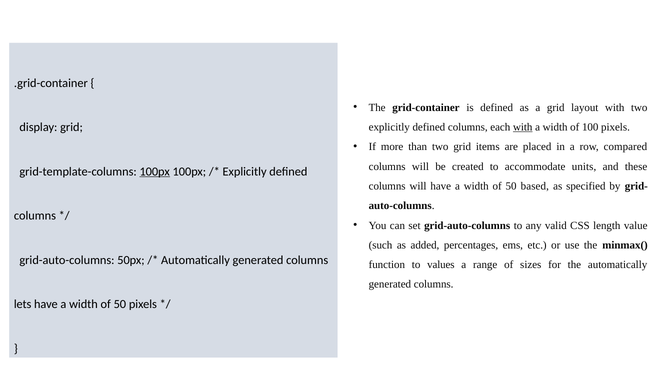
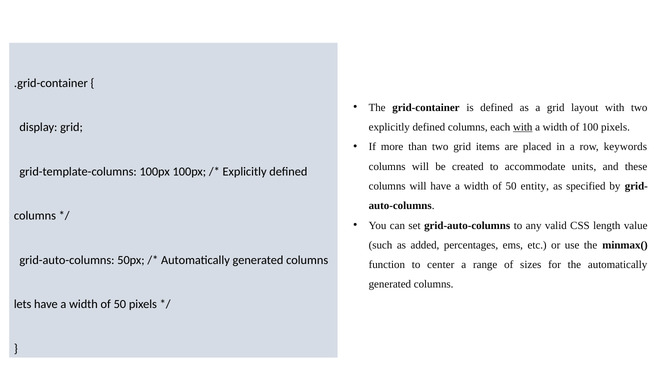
compared: compared -> keywords
100px at (155, 172) underline: present -> none
based: based -> entity
values: values -> center
